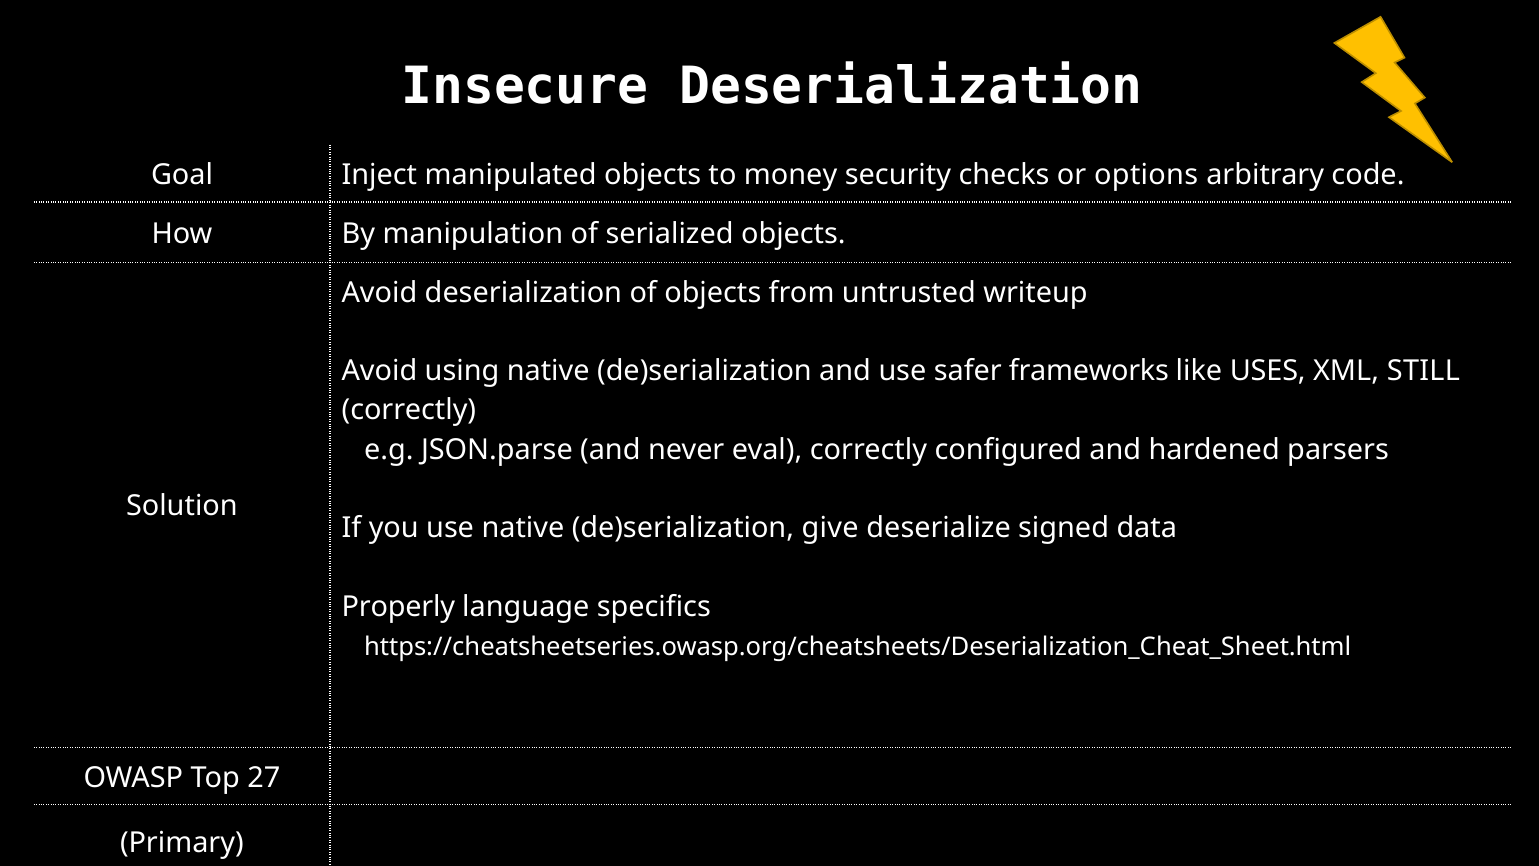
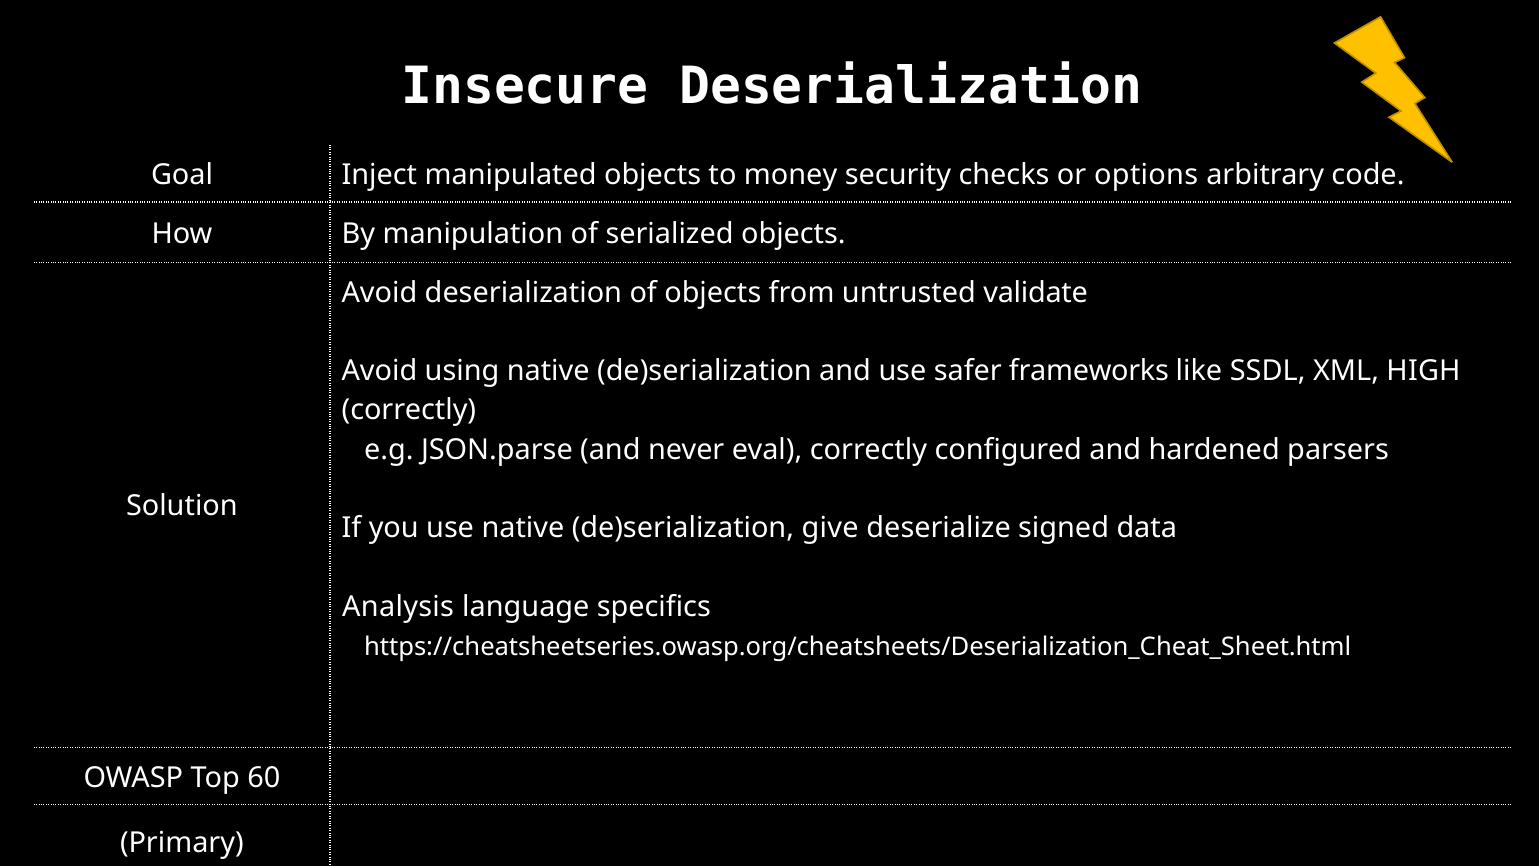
writeup: writeup -> validate
USES: USES -> SSDL
STILL: STILL -> HIGH
Properly: Properly -> Analysis
27: 27 -> 60
